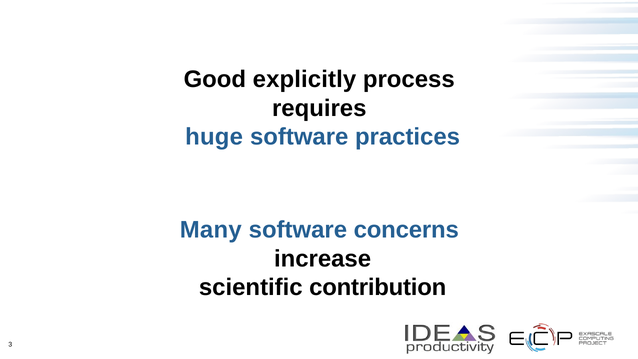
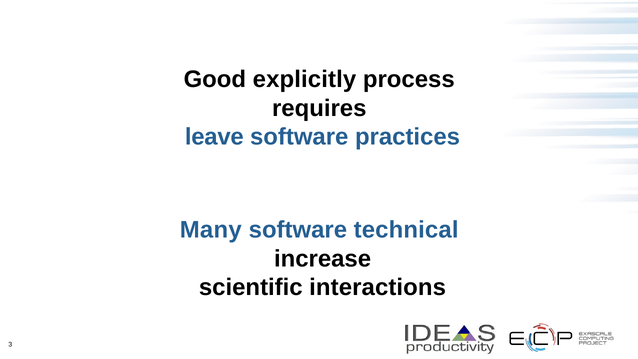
huge: huge -> leave
concerns: concerns -> technical
contribution: contribution -> interactions
